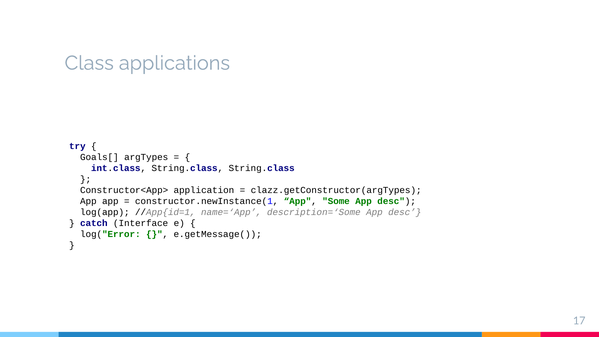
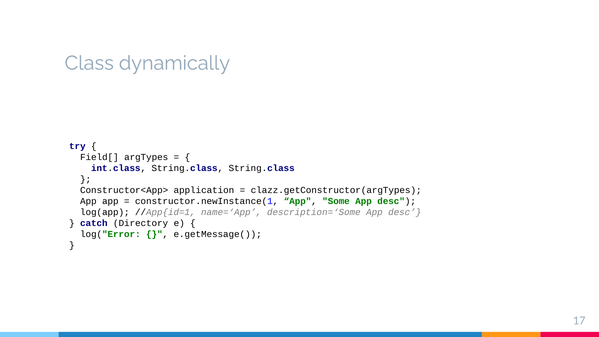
applications: applications -> dynamically
Goals[: Goals[ -> Field[
Interface: Interface -> Directory
